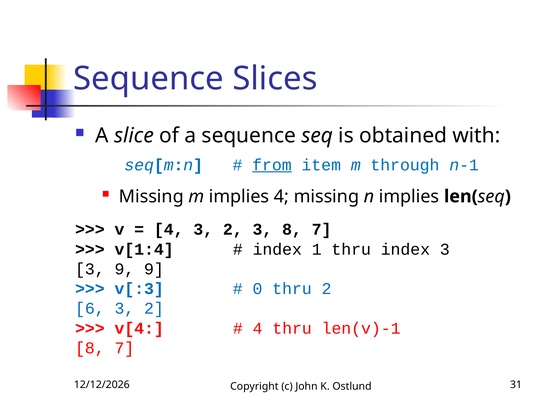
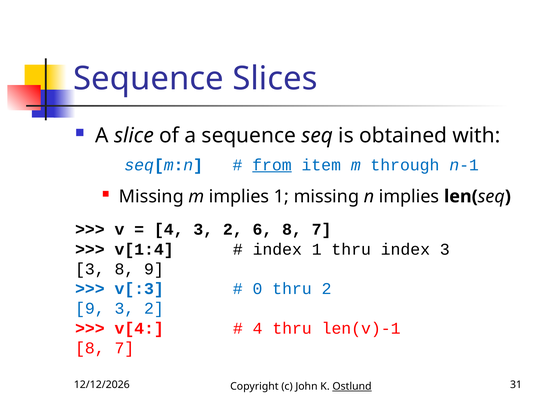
implies 4: 4 -> 1
2 3: 3 -> 6
3 9: 9 -> 8
6 at (90, 309): 6 -> 9
Ostlund underline: none -> present
